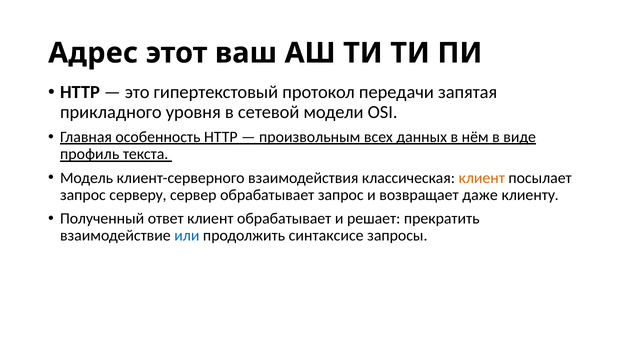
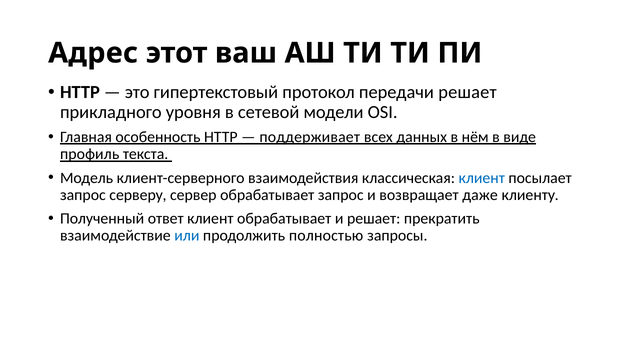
передачи запятая: запятая -> решает
произвольным: произвольным -> поддерживает
клиент at (482, 178) colour: orange -> blue
синтаксисе: синтаксисе -> полностью
